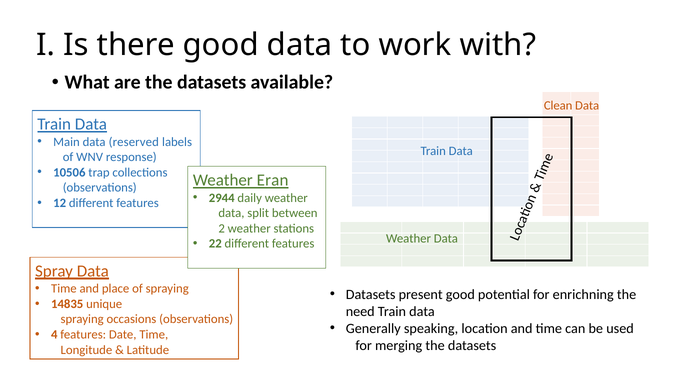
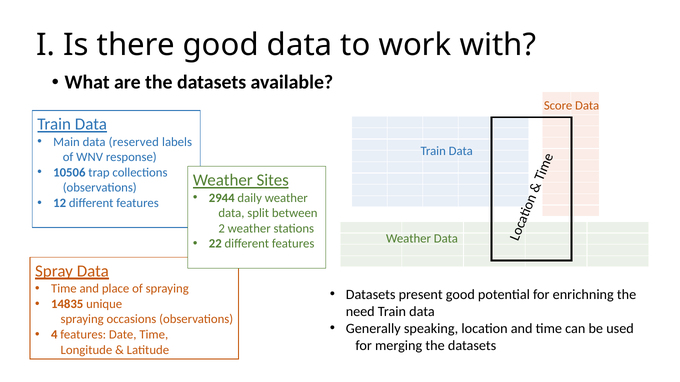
Clean: Clean -> Score
Eran: Eran -> Sites
